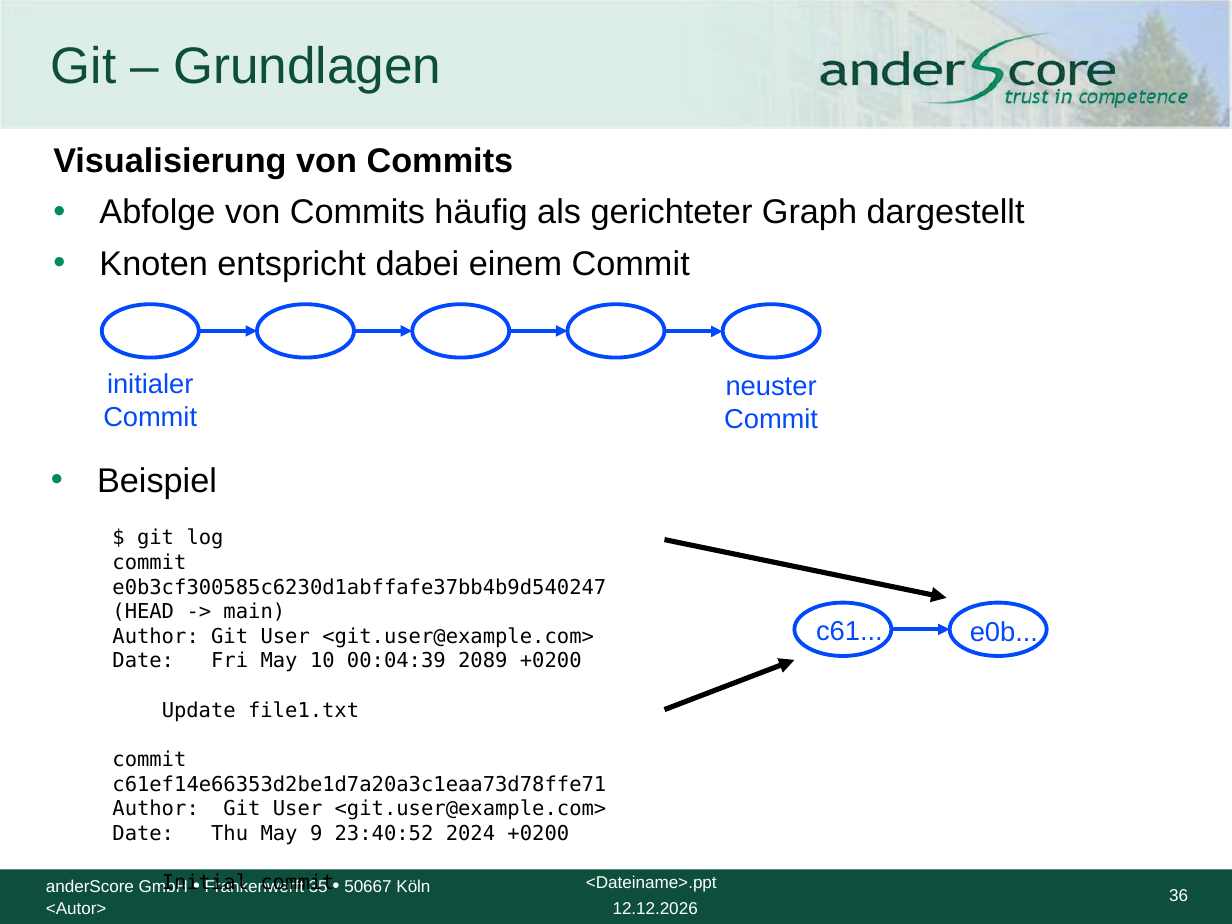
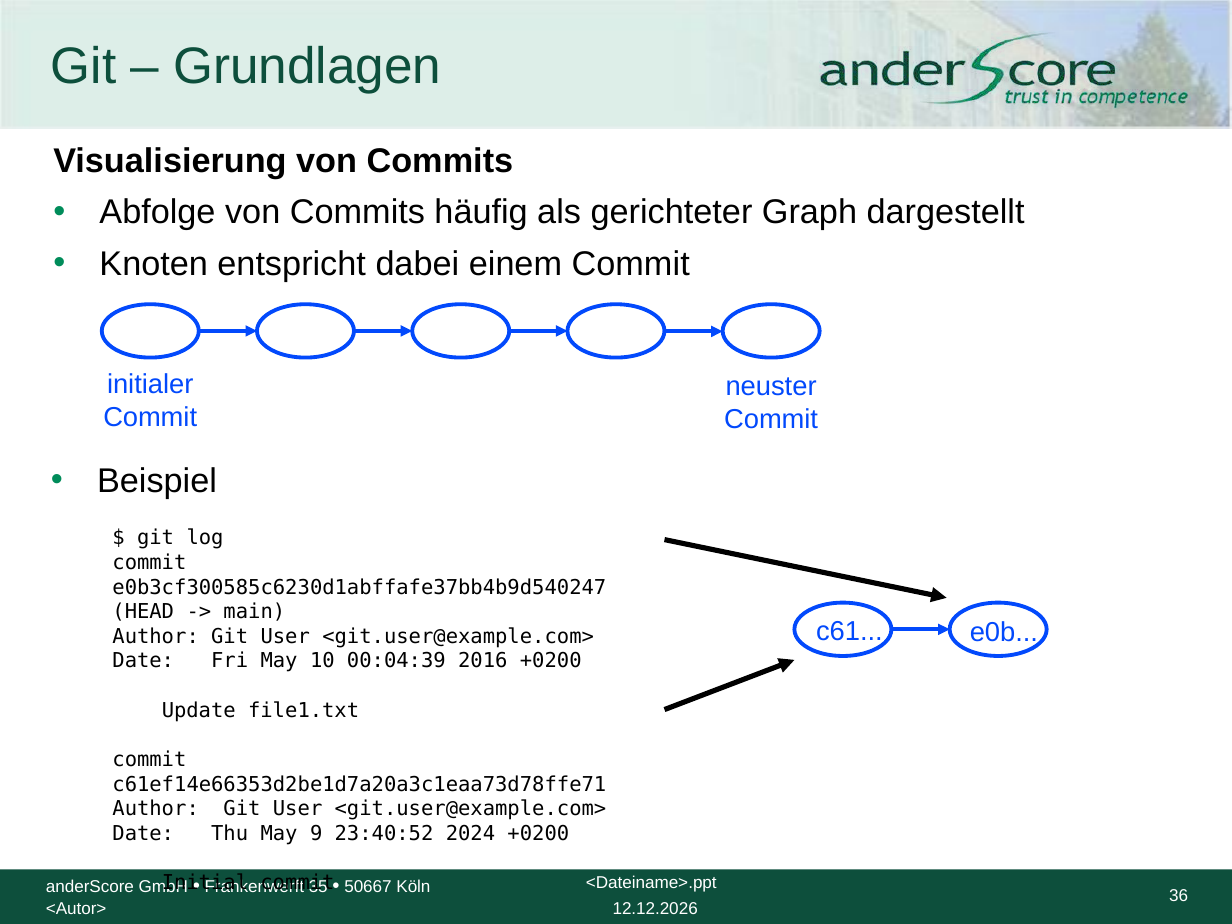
2089: 2089 -> 2016
